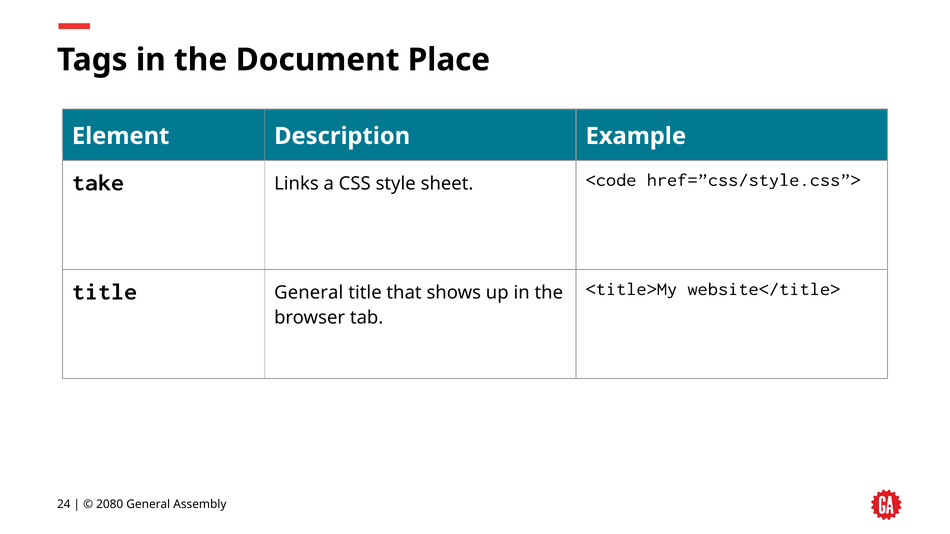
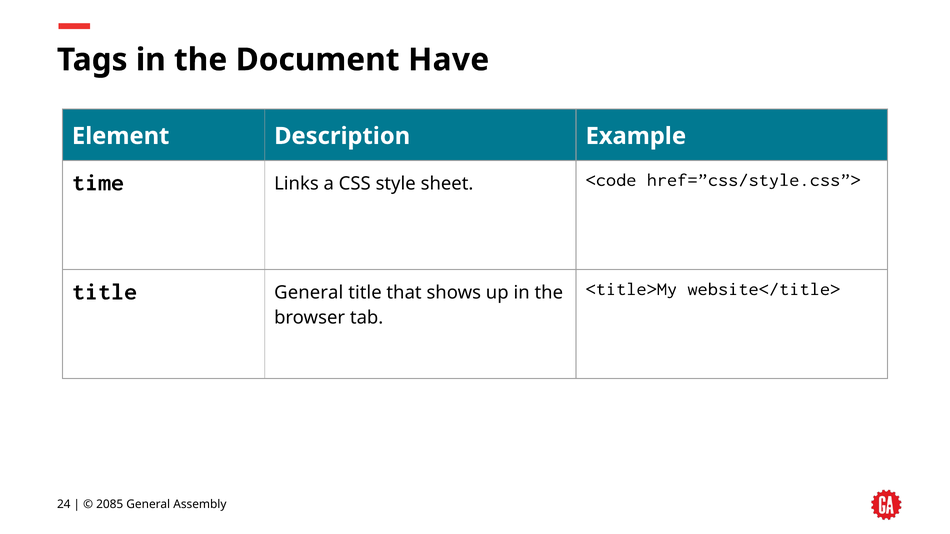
Place: Place -> Have
take: take -> time
2080: 2080 -> 2085
